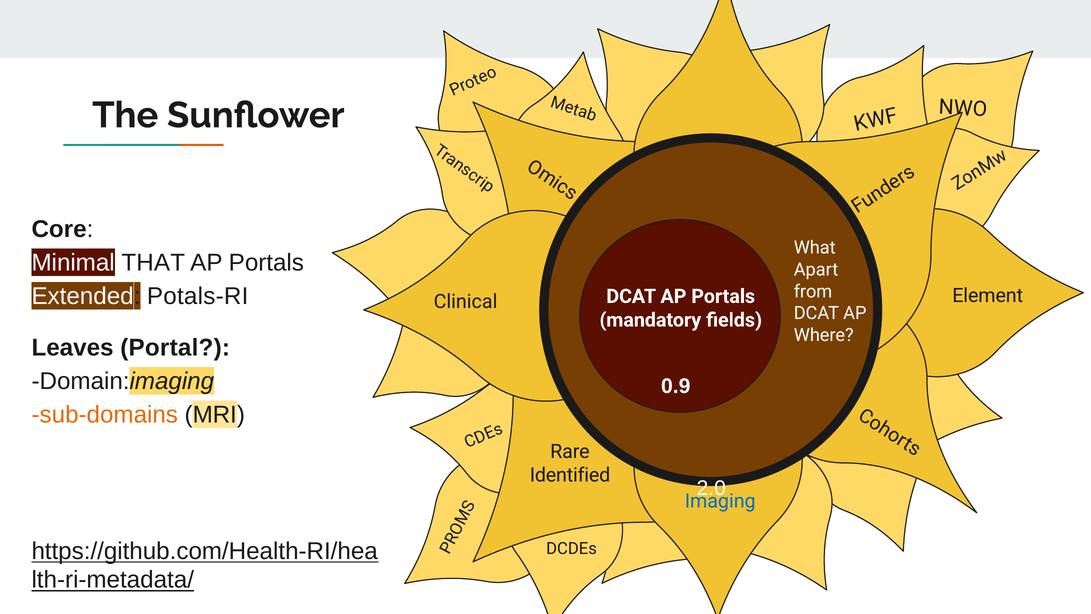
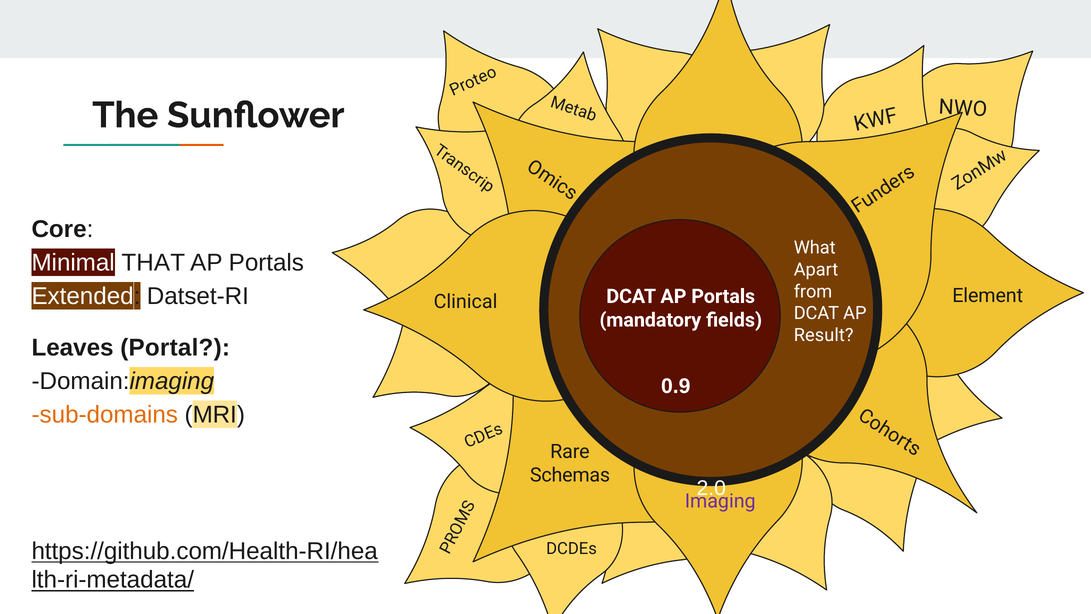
Potals-RI: Potals-RI -> Datset-RI
Where: Where -> Result
Identified: Identified -> Schemas
Imaging colour: blue -> purple
